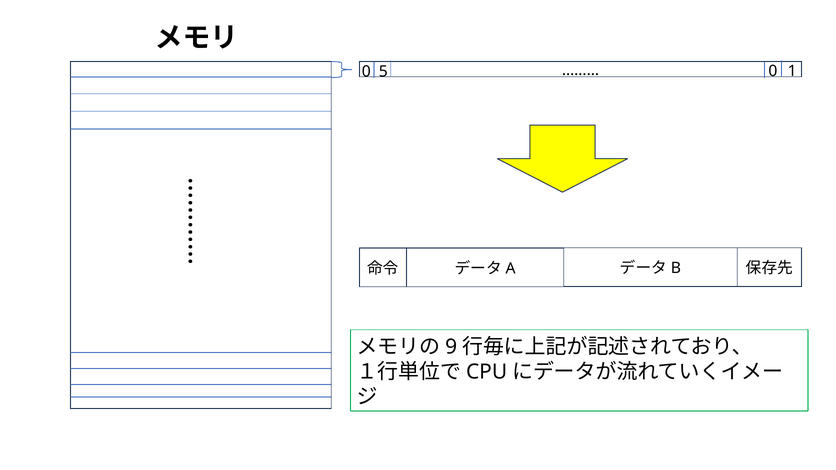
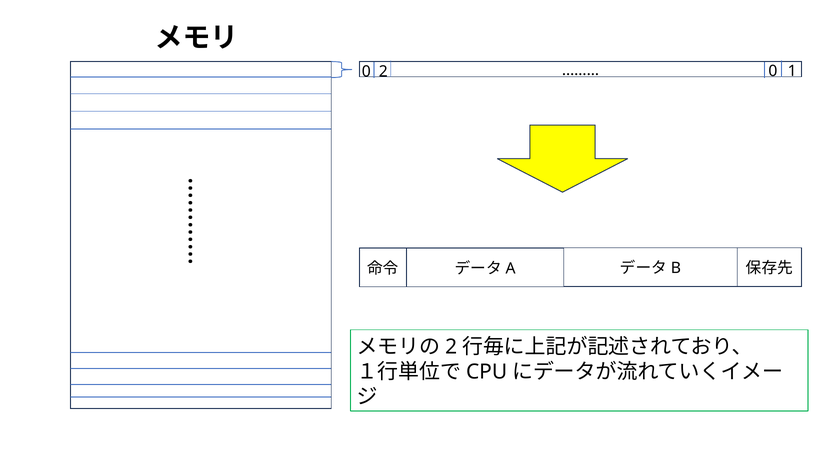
0 5: 5 -> 2
9 at (451, 347): 9 -> 2
